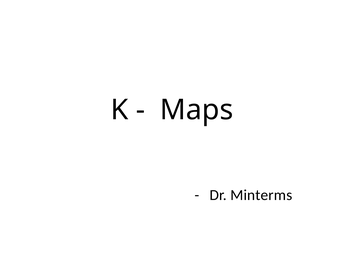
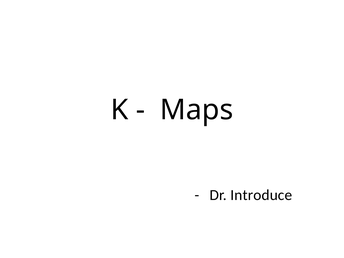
Minterms: Minterms -> Introduce
